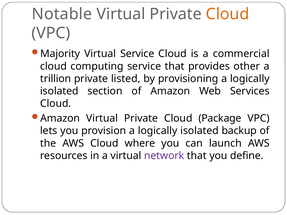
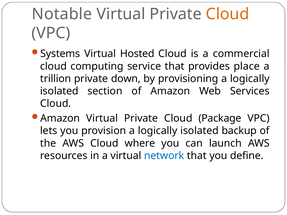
Majority: Majority -> Systems
Virtual Service: Service -> Hosted
other: other -> place
listed: listed -> down
network colour: purple -> blue
